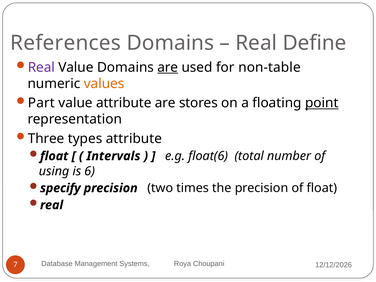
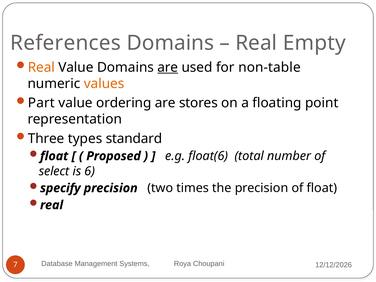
Define: Define -> Empty
Real at (41, 67) colour: purple -> orange
value attribute: attribute -> ordering
point underline: present -> none
types attribute: attribute -> standard
Intervals: Intervals -> Proposed
using: using -> select
